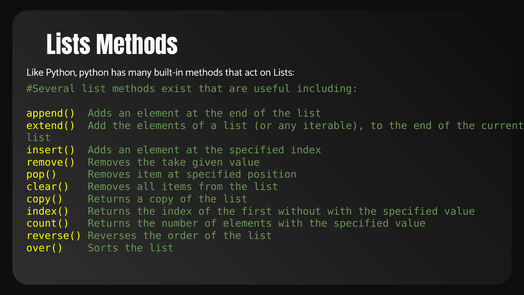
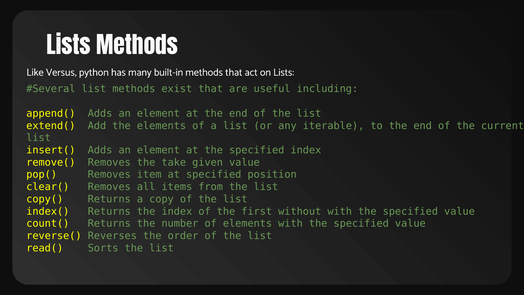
Like Python: Python -> Versus
over(: over( -> read(
